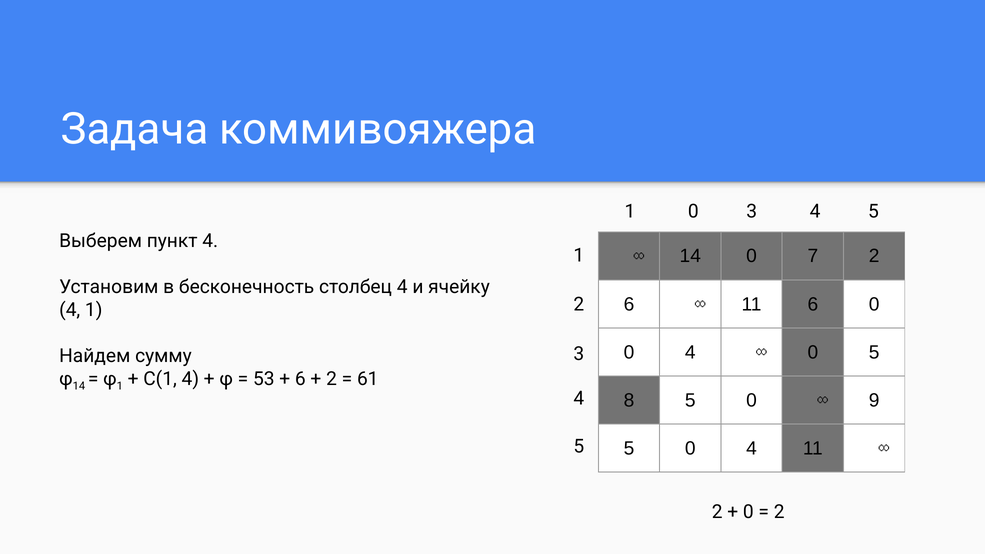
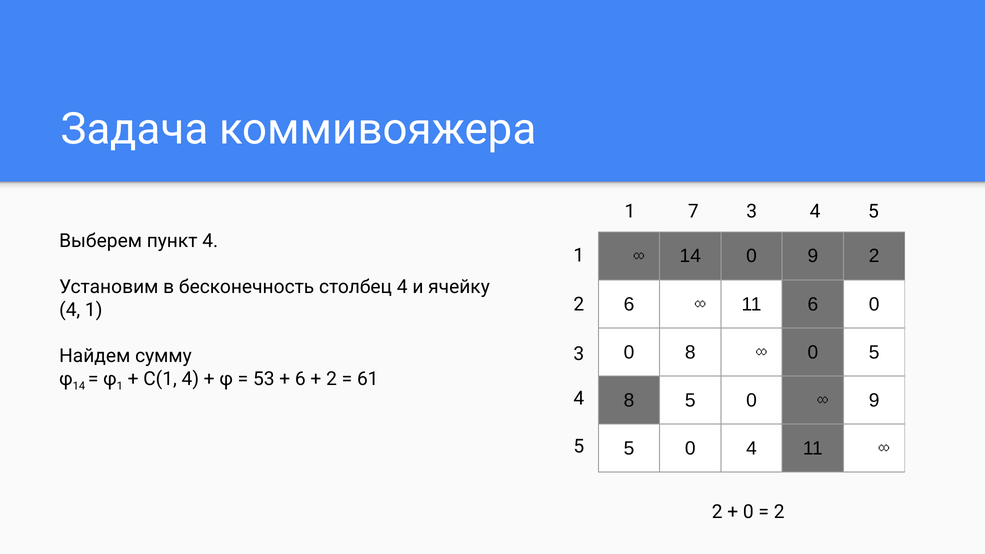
1 0: 0 -> 7
0 7: 7 -> 9
4 at (690, 352): 4 -> 8
